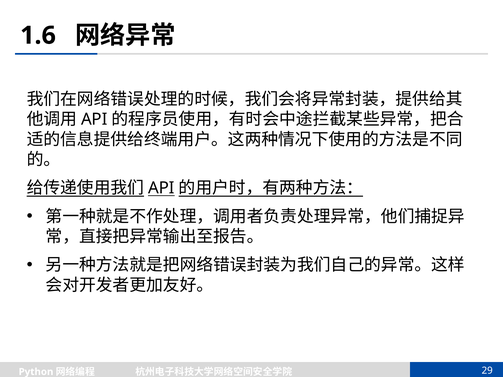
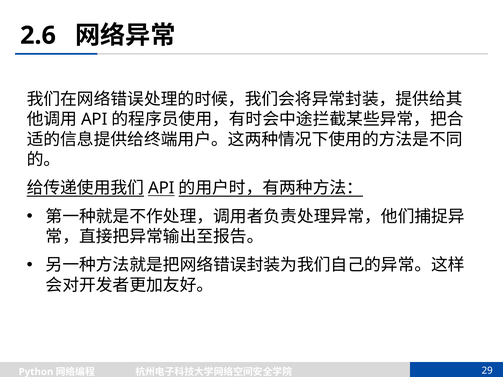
1.6: 1.6 -> 2.6
